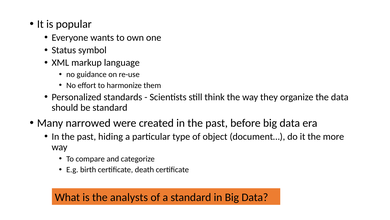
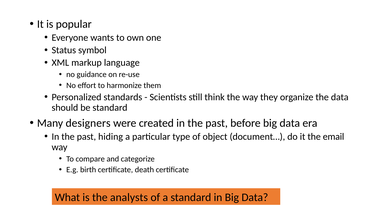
narrowed: narrowed -> designers
more: more -> email
